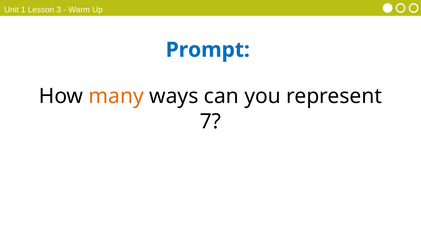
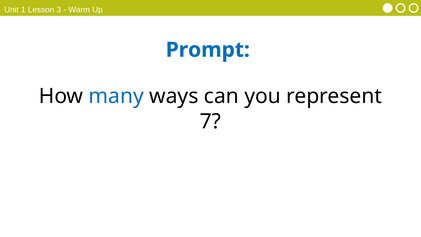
many colour: orange -> blue
